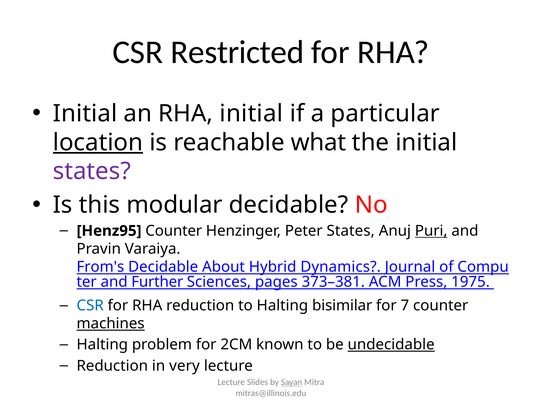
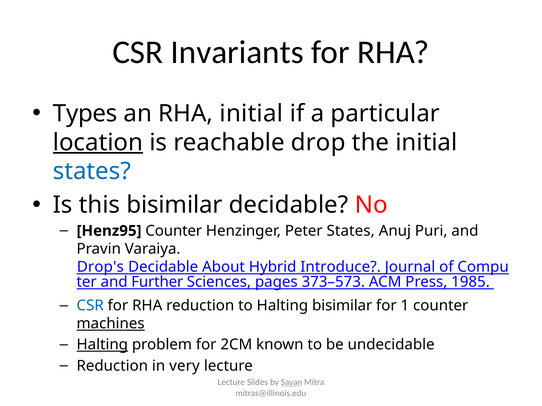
Restricted: Restricted -> Invariants
Initial at (85, 114): Initial -> Types
what: what -> drop
states at (92, 172) colour: purple -> blue
this modular: modular -> bisimilar
Puri underline: present -> none
From's: From's -> Drop's
Dynamics: Dynamics -> Introduce
373–381: 373–381 -> 373–573
1975: 1975 -> 1985
7: 7 -> 1
Halting at (102, 345) underline: none -> present
undecidable underline: present -> none
